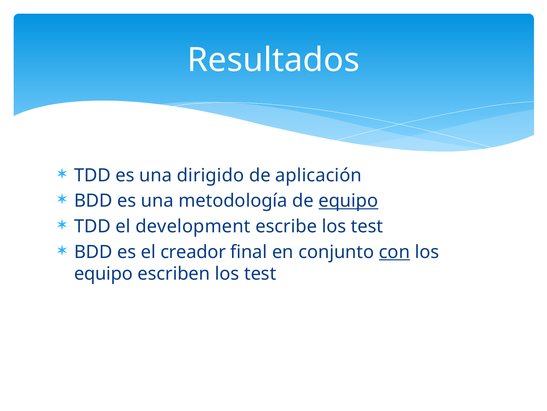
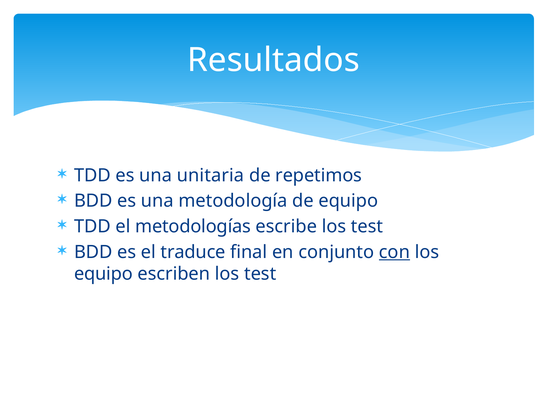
dirigido: dirigido -> unitaria
aplicación: aplicación -> repetimos
equipo at (348, 201) underline: present -> none
development: development -> metodologías
creador: creador -> traduce
